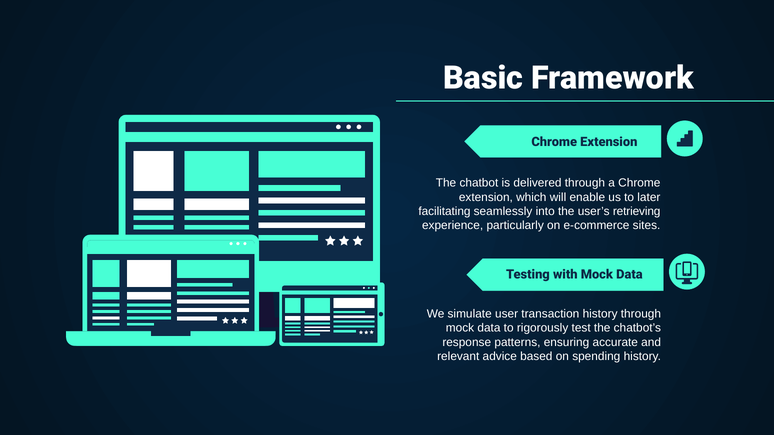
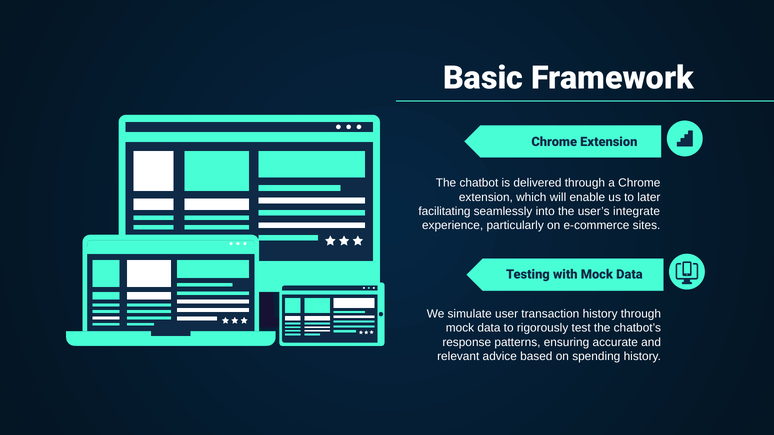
retrieving: retrieving -> integrate
